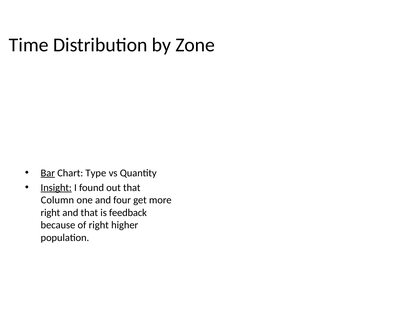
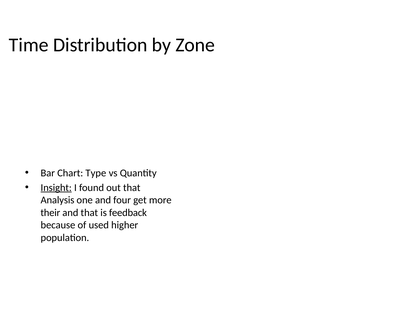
Bar underline: present -> none
Column: Column -> Analysis
right at (50, 212): right -> their
of right: right -> used
